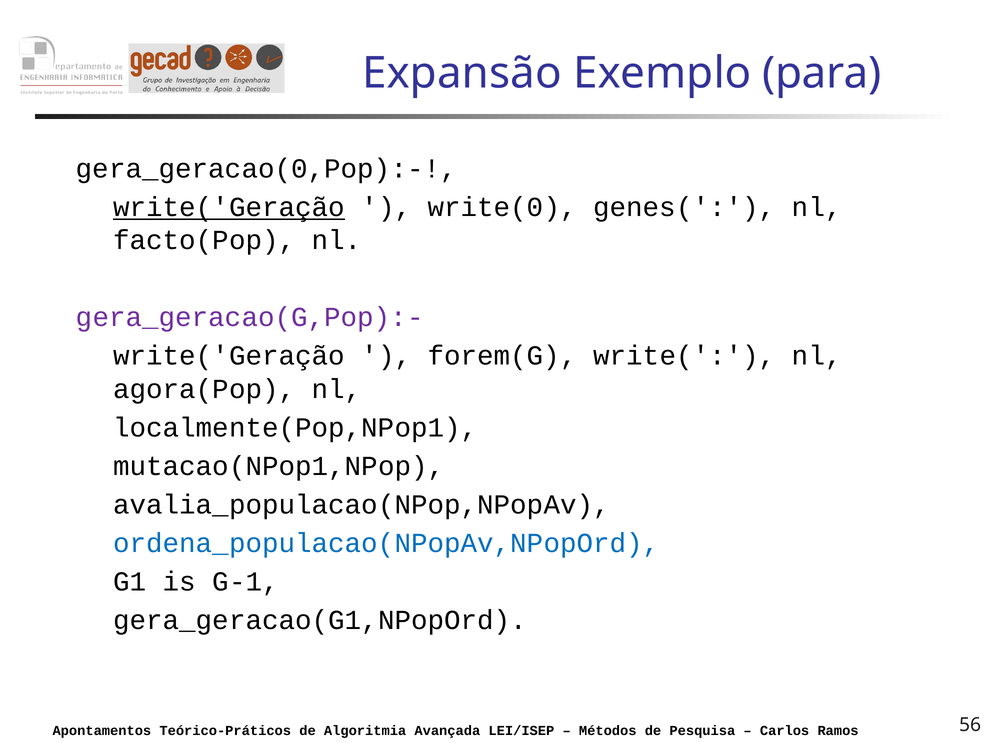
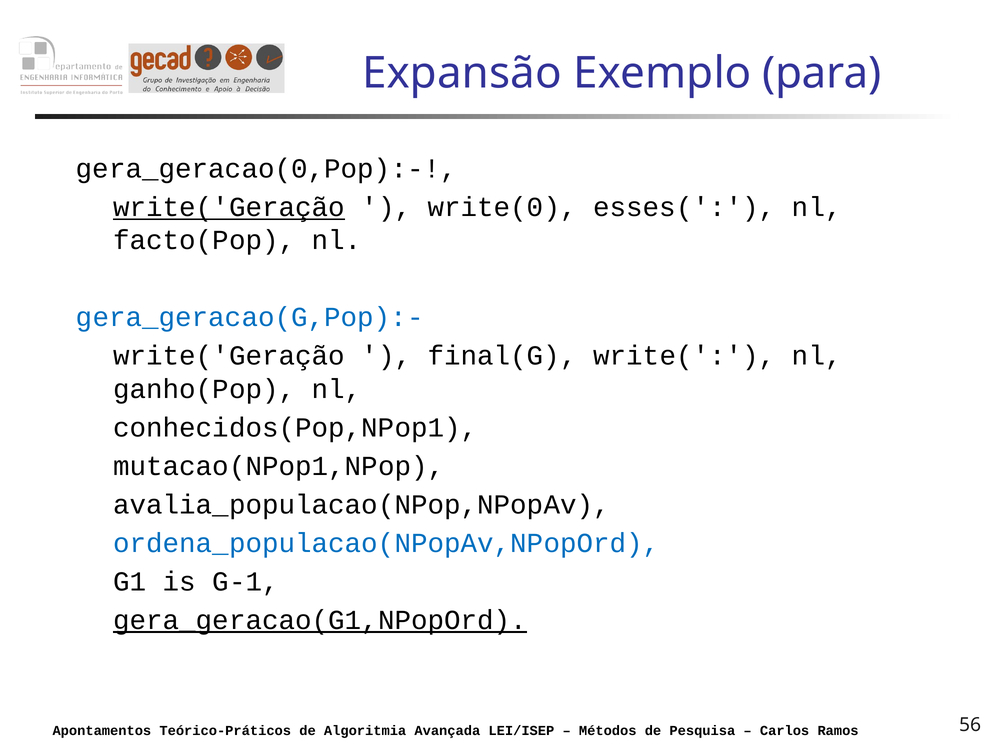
genes(: genes( -> esses(
gera_geracao(G,Pop):- colour: purple -> blue
forem(G: forem(G -> final(G
agora(Pop: agora(Pop -> ganho(Pop
localmente(Pop,NPop1: localmente(Pop,NPop1 -> conhecidos(Pop,NPop1
gera_geracao(G1,NPopOrd underline: none -> present
